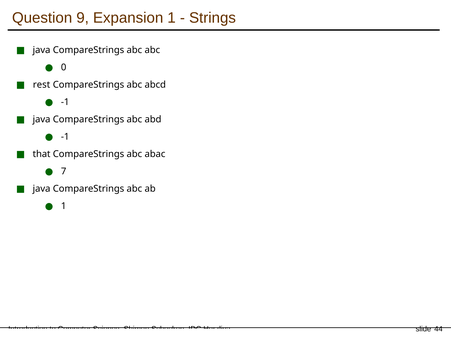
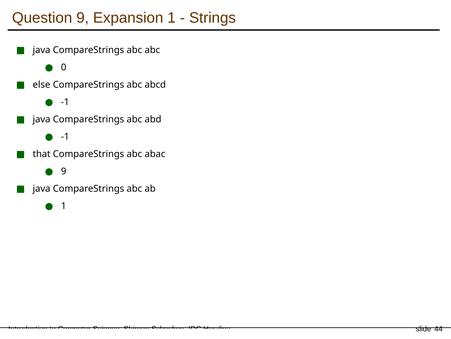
rest: rest -> else
7 at (64, 171): 7 -> 9
